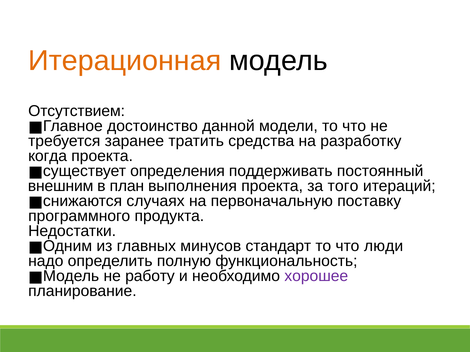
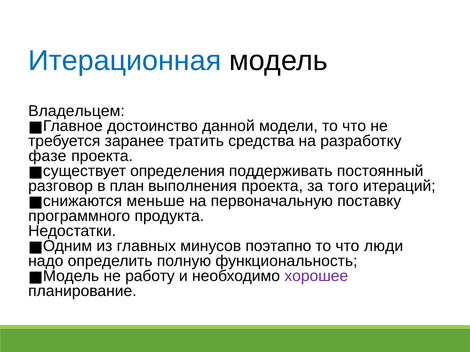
Итерационная colour: orange -> blue
Отсутствием: Отсутствием -> Владельцем
когда: когда -> фазе
внешним: внешним -> разговор
случаях: случаях -> меньше
стандарт: стандарт -> поэтапно
